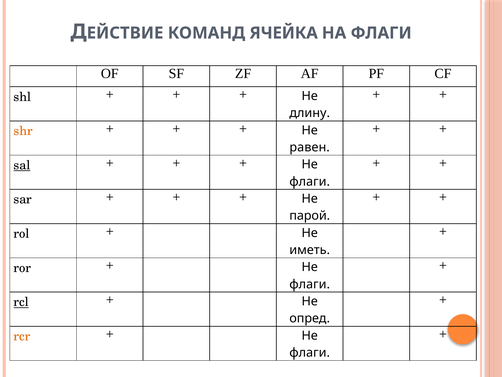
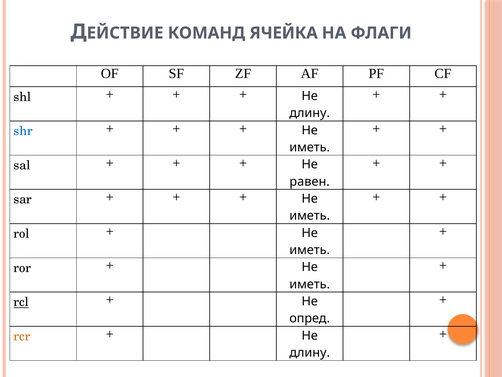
shr colour: orange -> blue
равен at (310, 147): равен -> иметь
sal underline: present -> none
флаги at (310, 181): флаги -> равен
парой at (310, 215): парой -> иметь
флаги at (310, 284): флаги -> иметь
флаги at (310, 352): флаги -> длину
